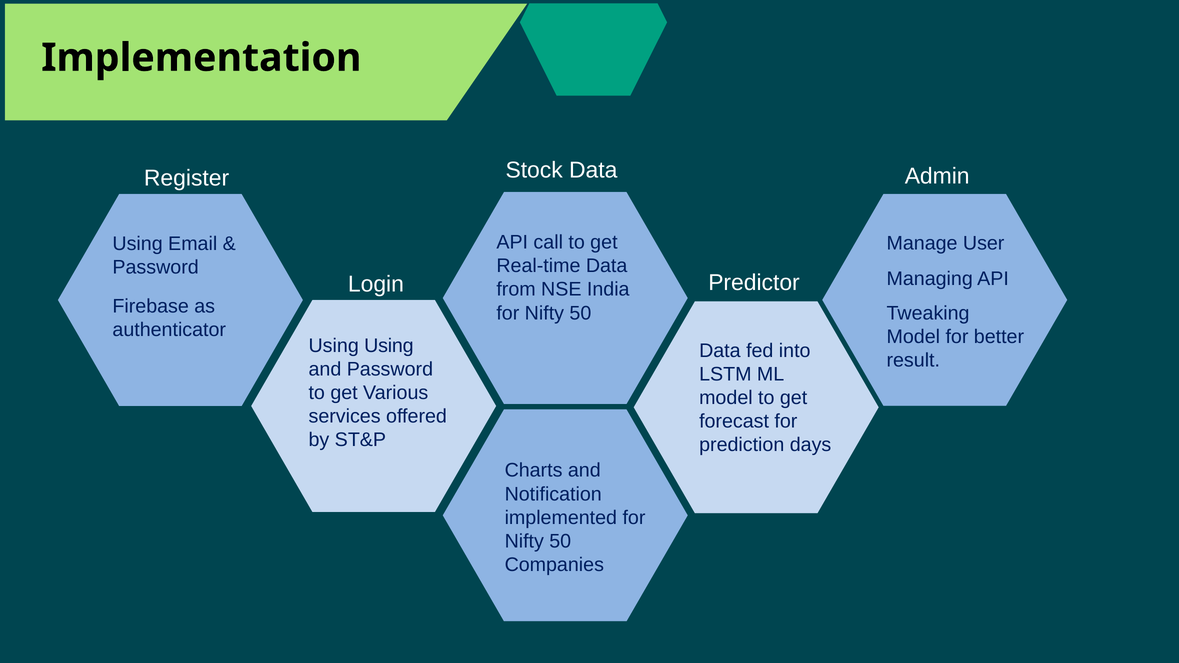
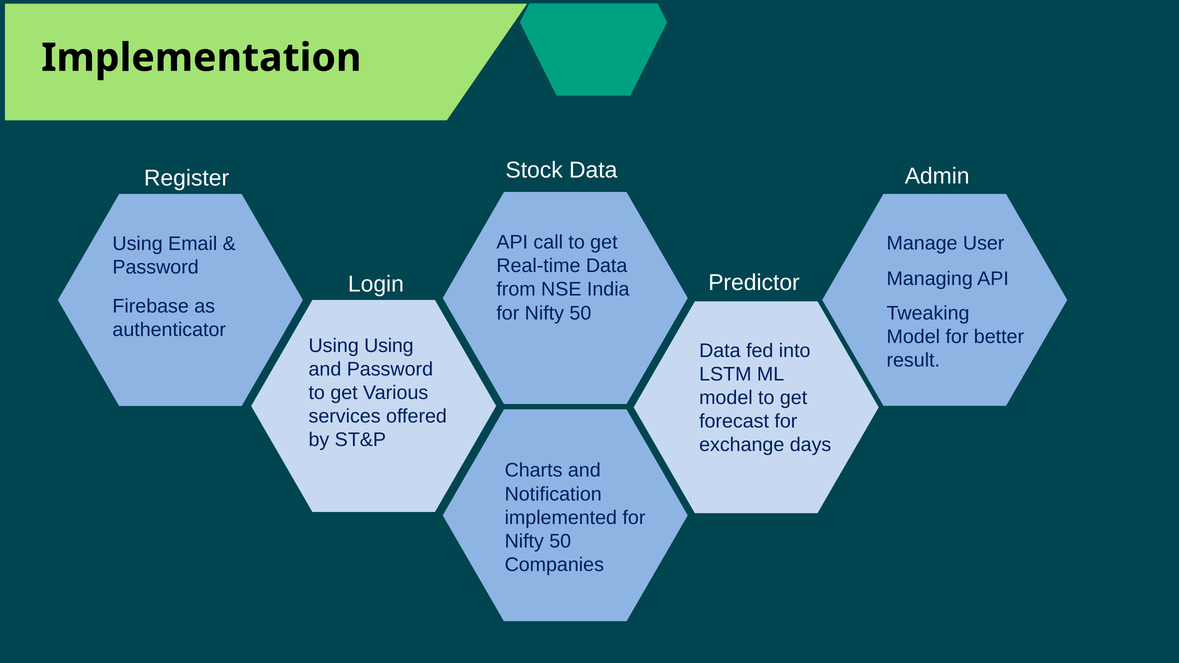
prediction: prediction -> exchange
